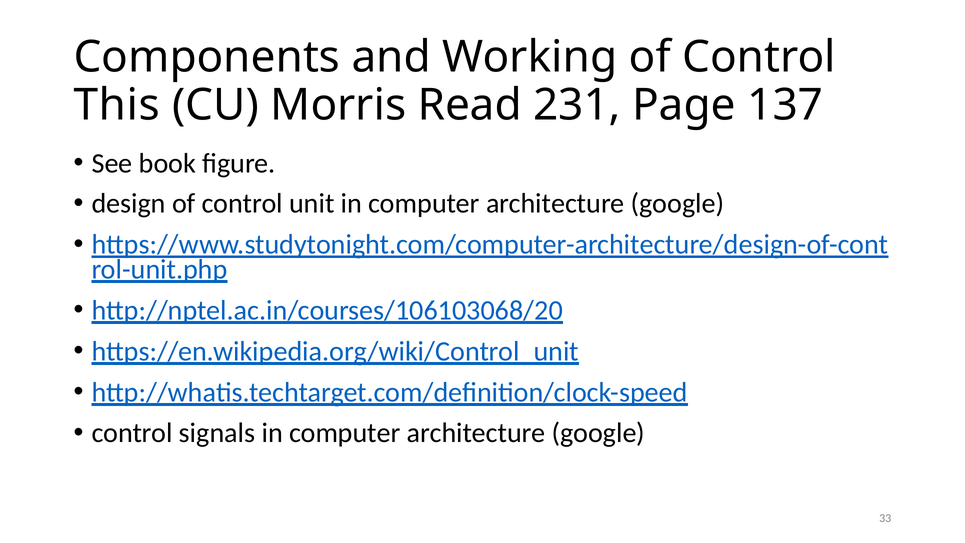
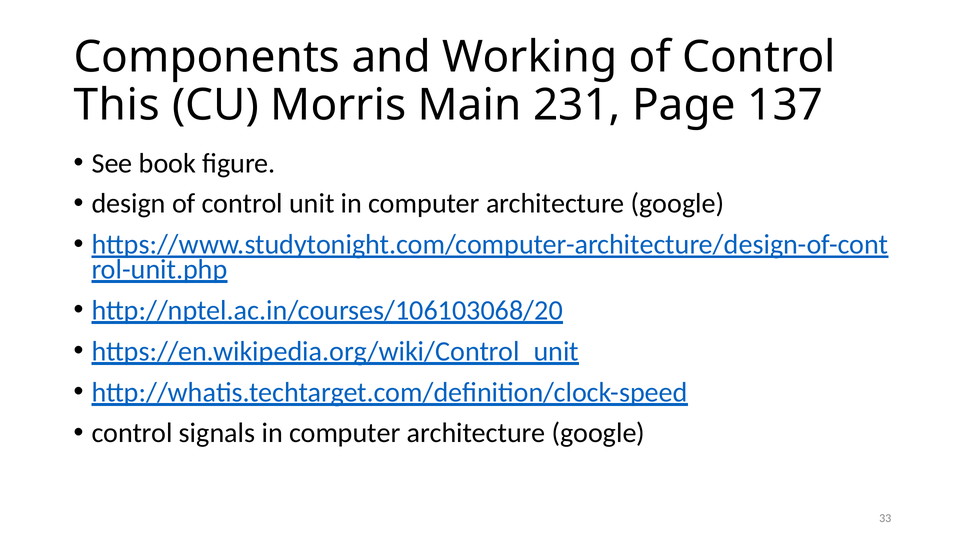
Read: Read -> Main
